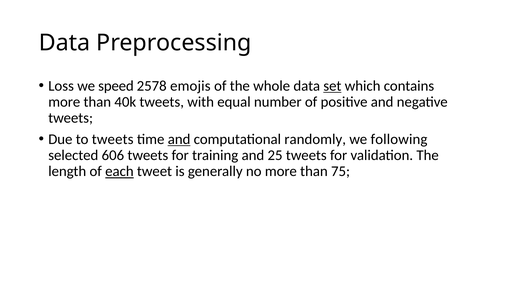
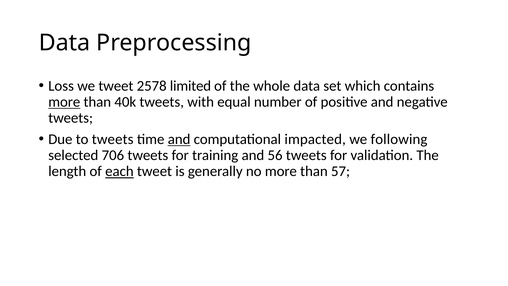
we speed: speed -> tweet
emojis: emojis -> limited
set underline: present -> none
more at (64, 102) underline: none -> present
randomly: randomly -> impacted
606: 606 -> 706
25: 25 -> 56
75: 75 -> 57
